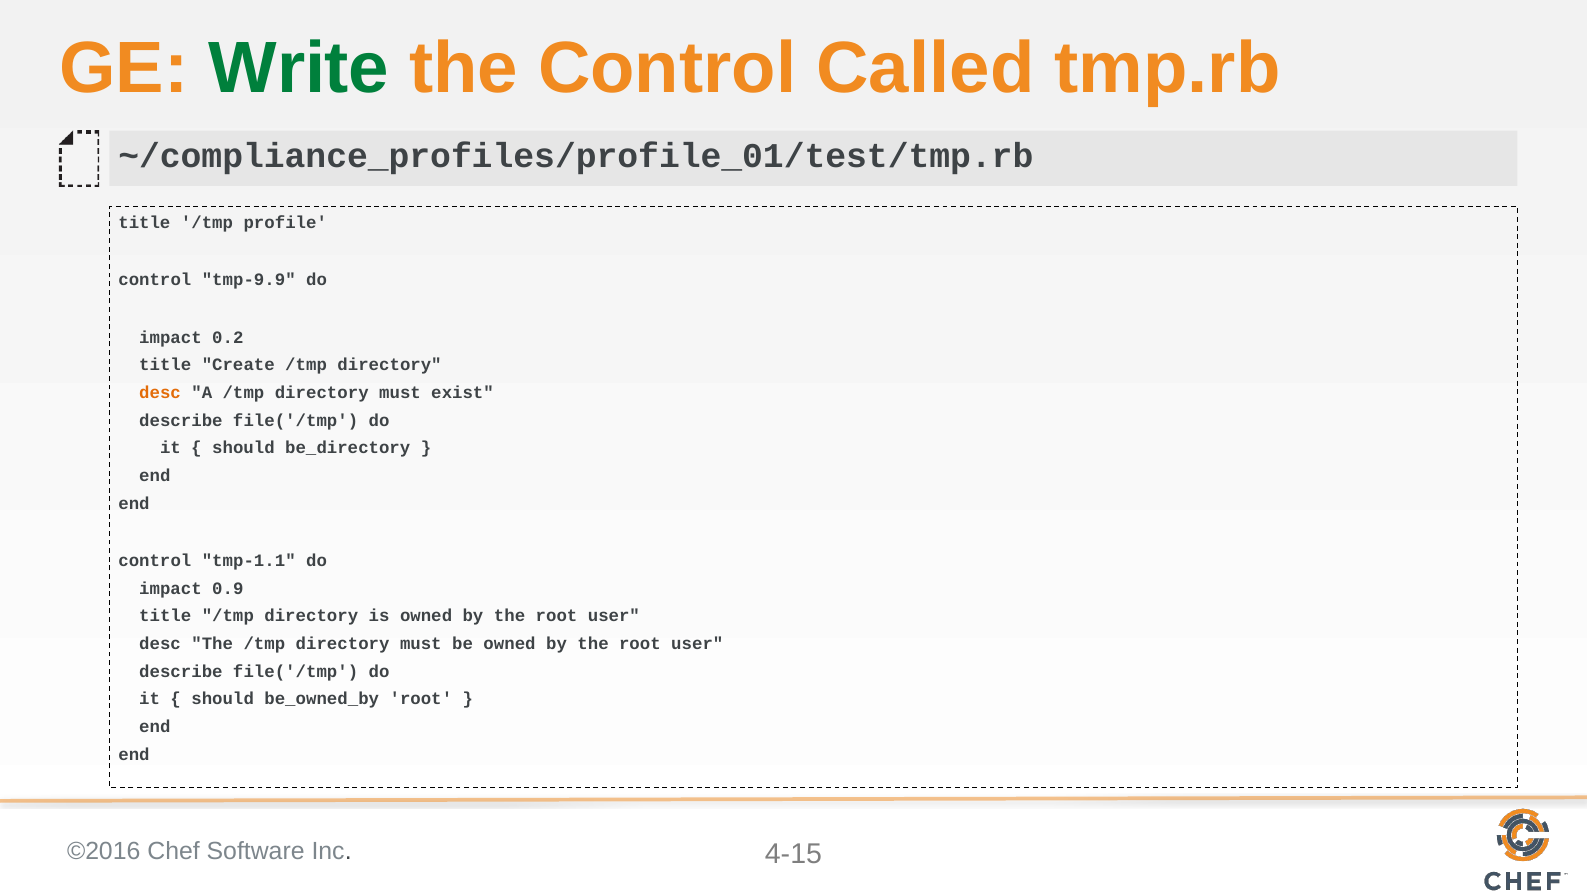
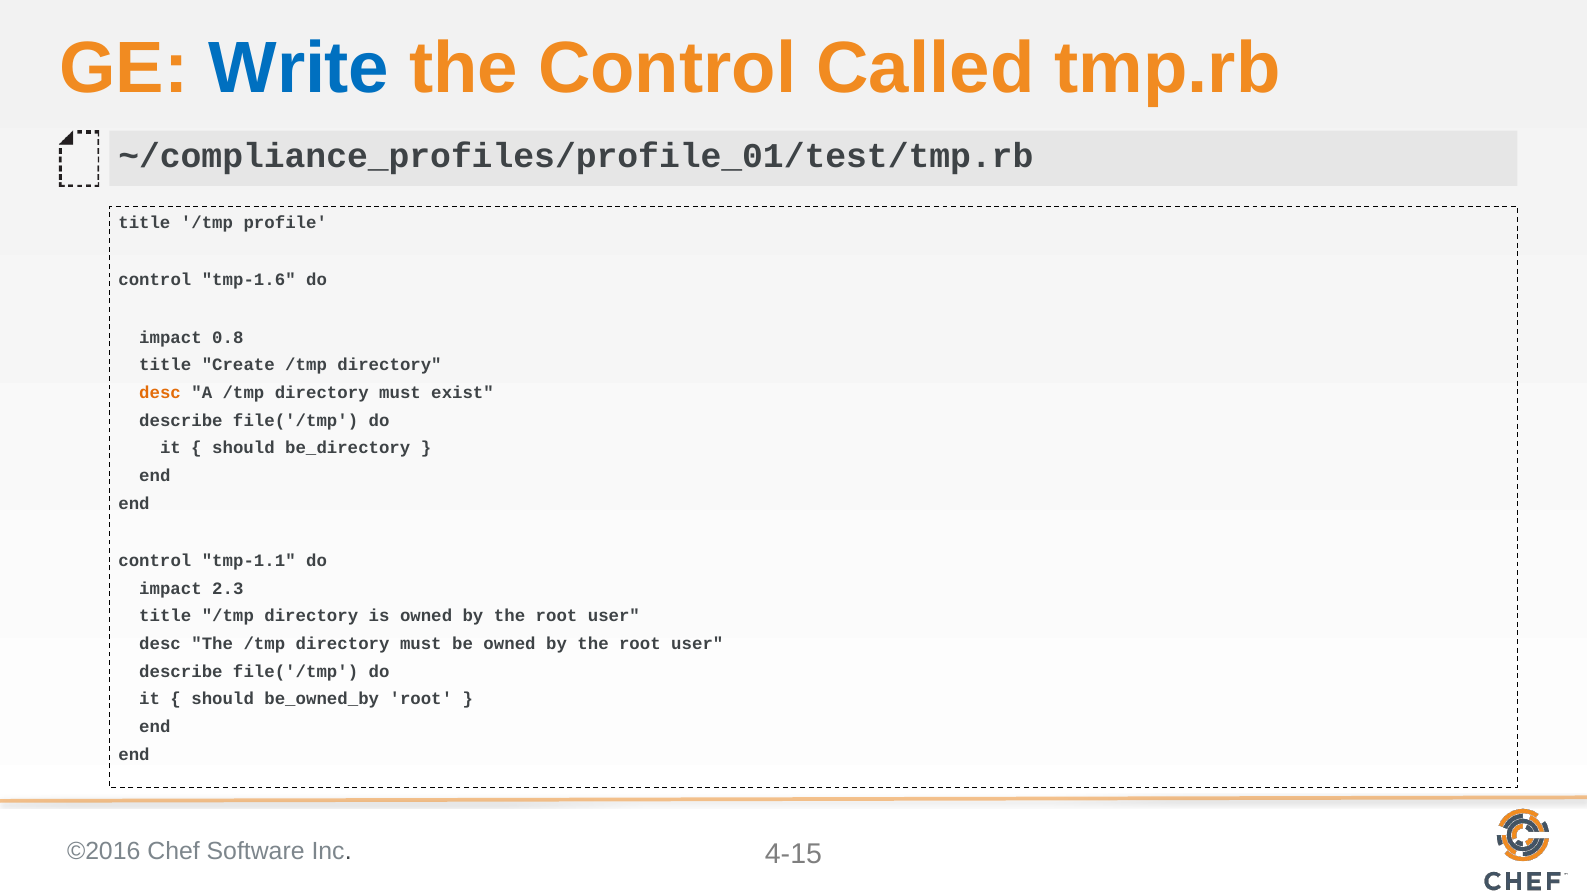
Write colour: green -> blue
tmp-9.9: tmp-9.9 -> tmp-1.6
0.2: 0.2 -> 0.8
0.9: 0.9 -> 2.3
